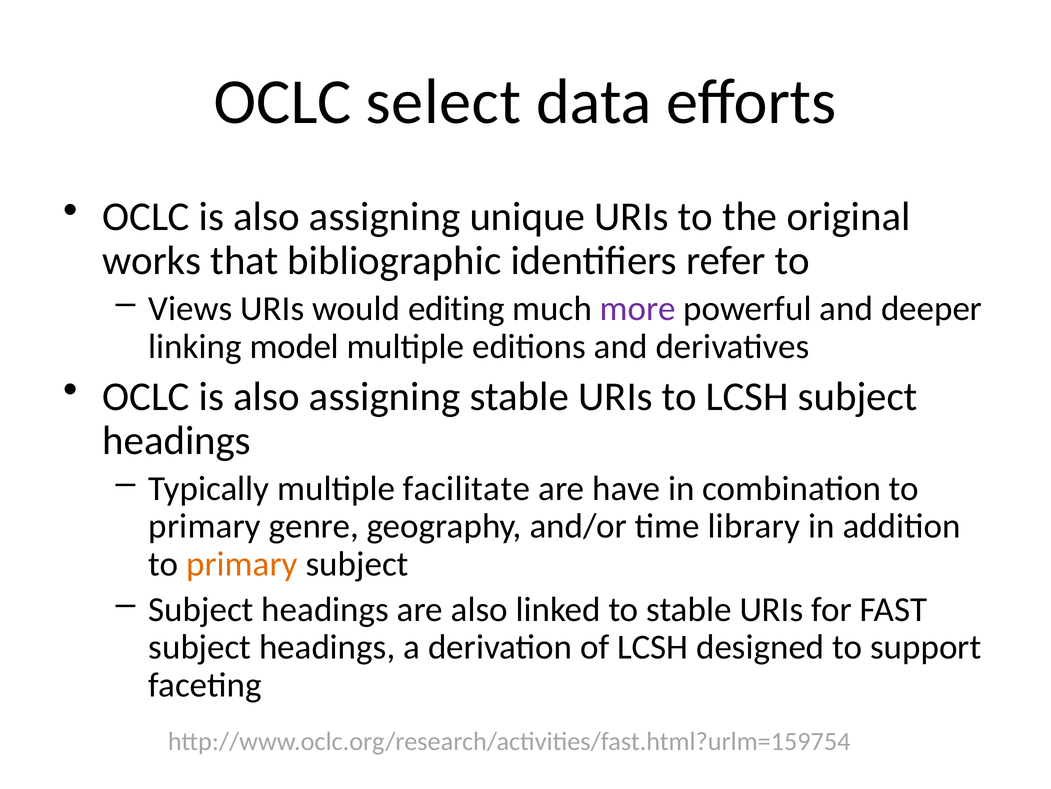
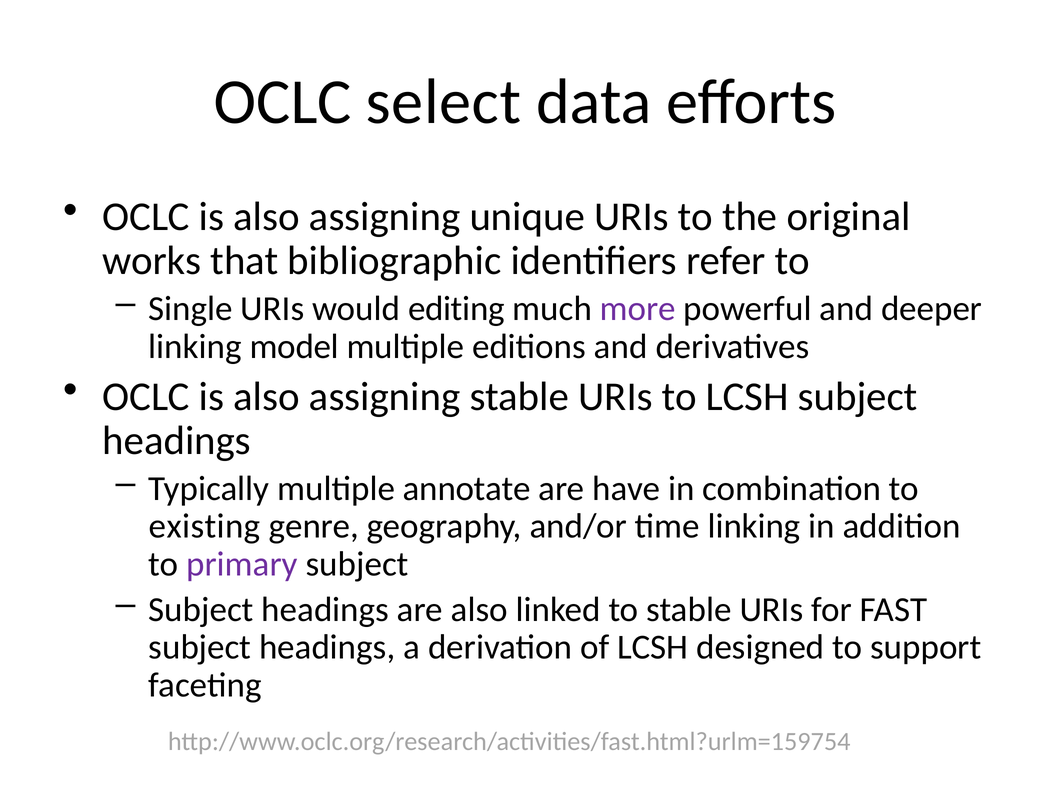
Views: Views -> Single
facilitate: facilitate -> annotate
primary at (205, 526): primary -> existing
time library: library -> linking
primary at (242, 564) colour: orange -> purple
